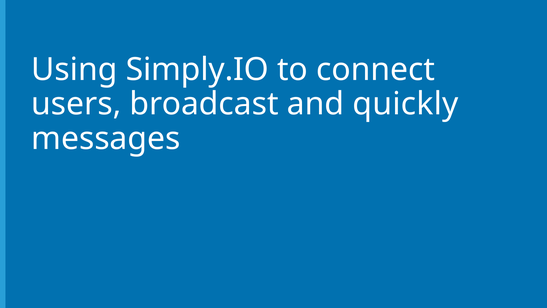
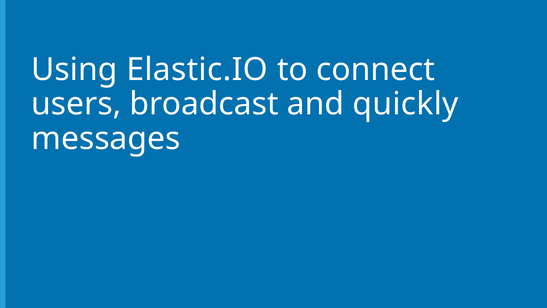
Simply.IO: Simply.IO -> Elastic.IO
